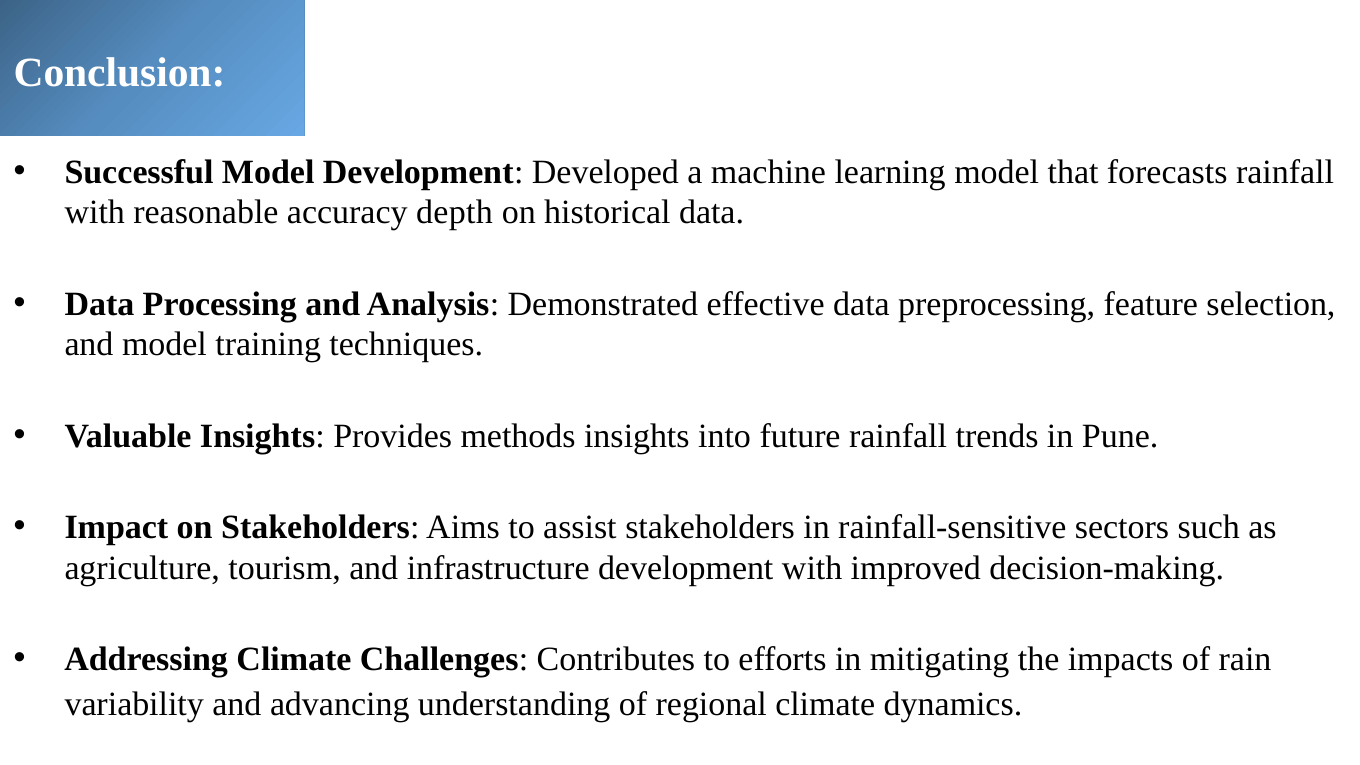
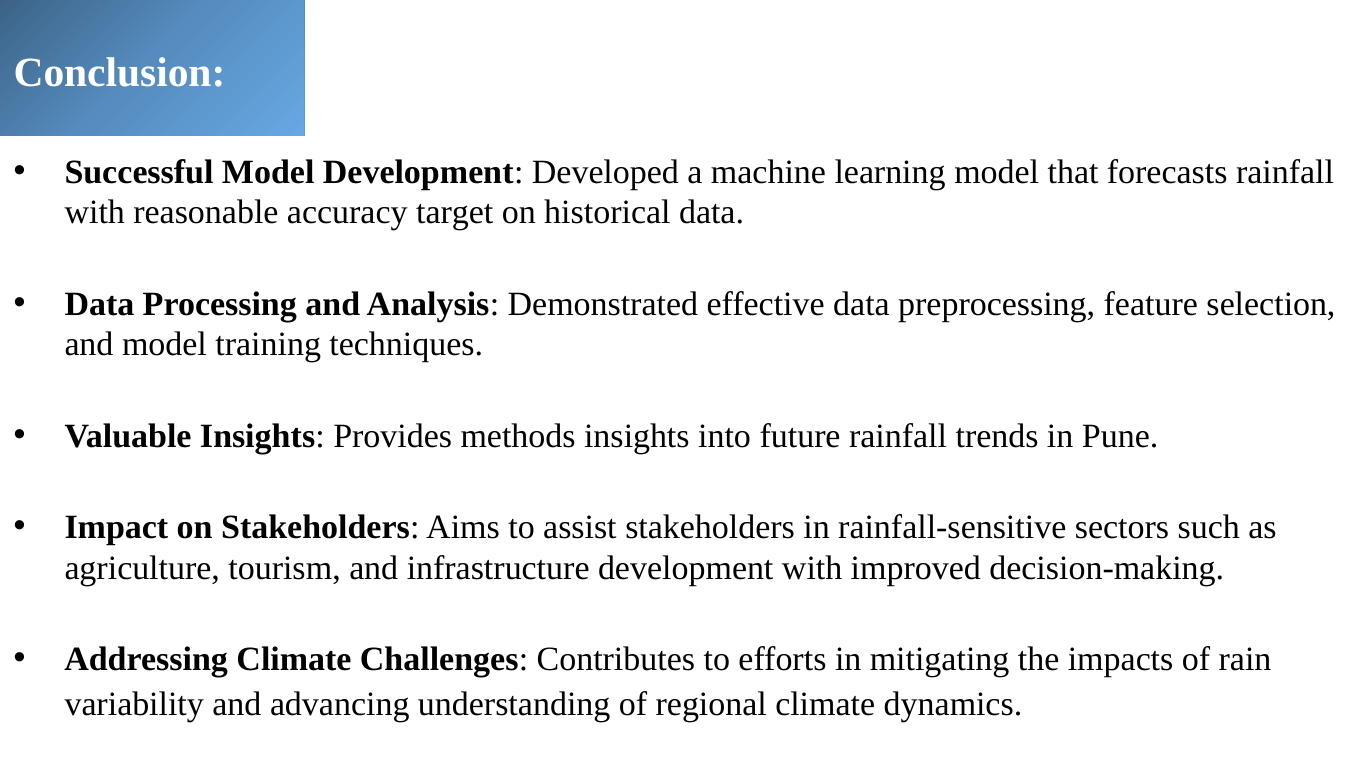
depth: depth -> target
